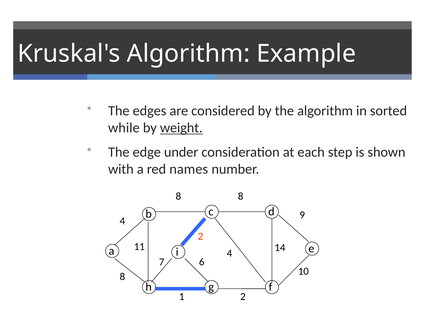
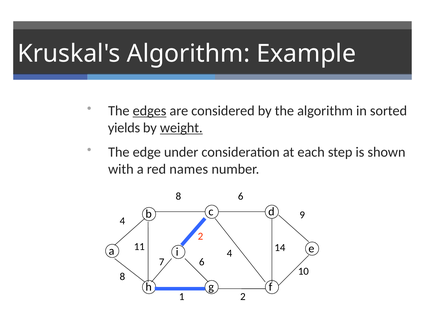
edges underline: none -> present
while: while -> yields
8 8: 8 -> 6
